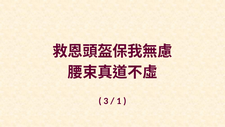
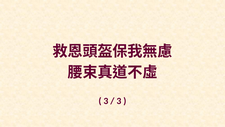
1 at (119, 101): 1 -> 3
